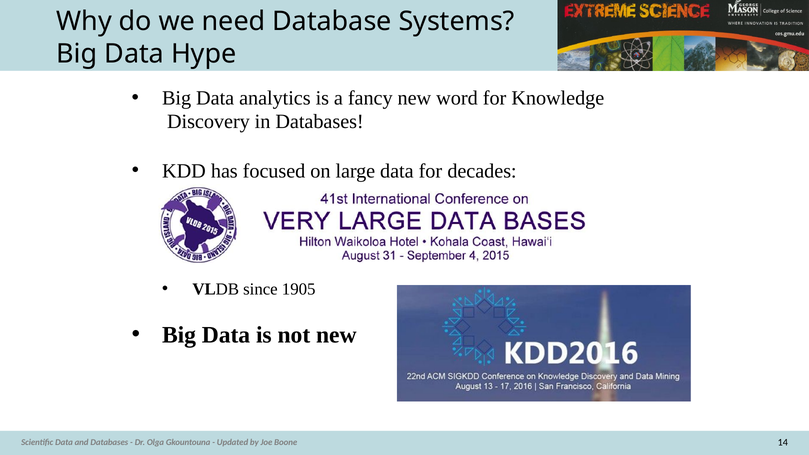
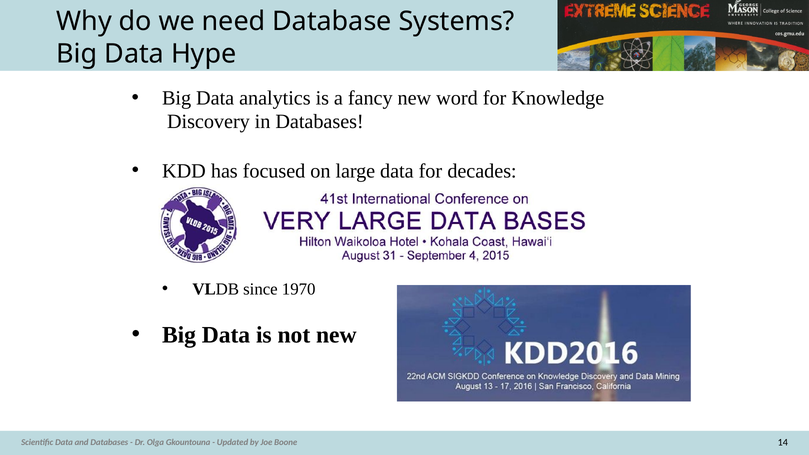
1905: 1905 -> 1970
